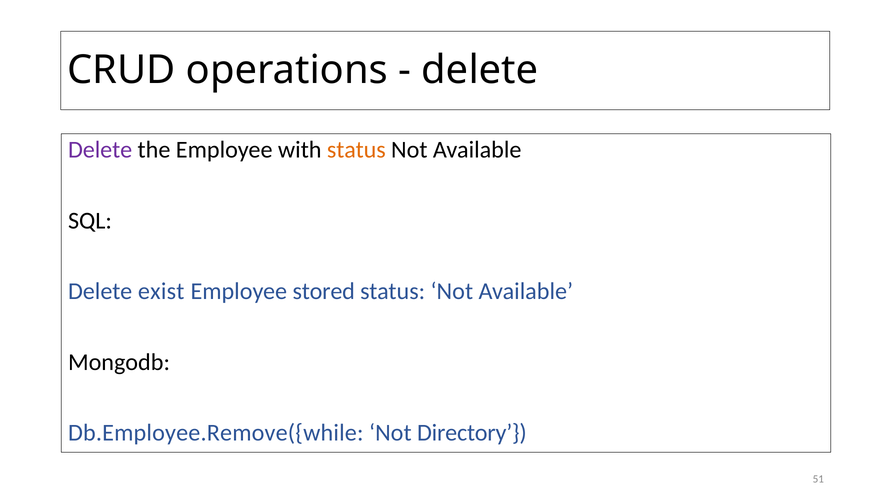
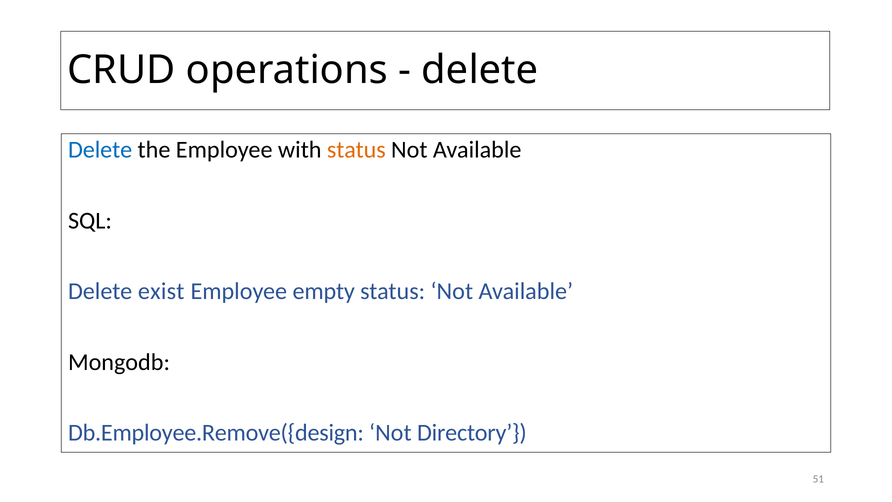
Delete at (100, 150) colour: purple -> blue
stored: stored -> empty
Db.Employee.Remove({while: Db.Employee.Remove({while -> Db.Employee.Remove({design
